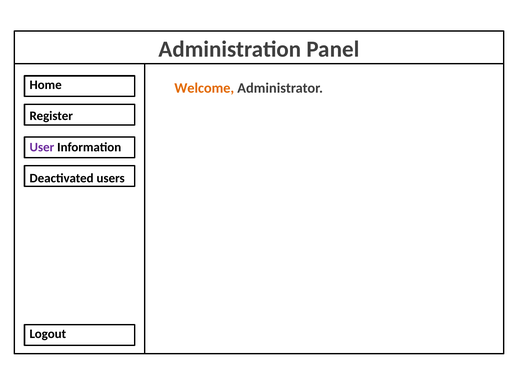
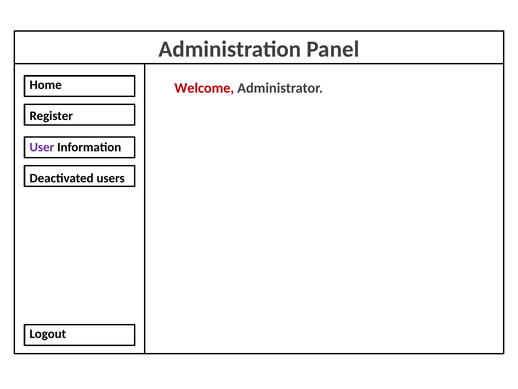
Welcome colour: orange -> red
